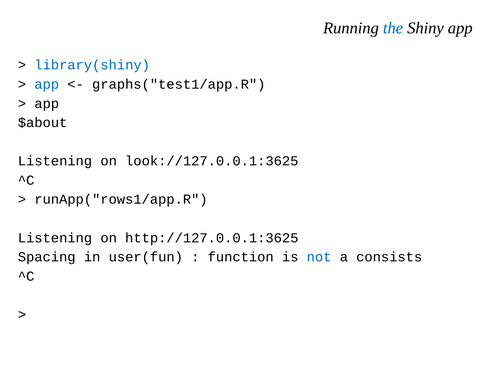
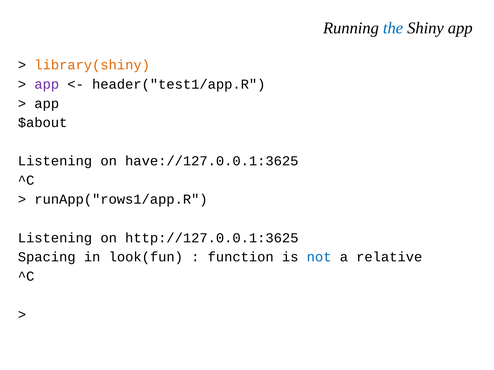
library(shiny colour: blue -> orange
app at (47, 84) colour: blue -> purple
graphs("test1/app.R: graphs("test1/app.R -> header("test1/app.R
look://127.0.0.1:3625: look://127.0.0.1:3625 -> have://127.0.0.1:3625
user(fun: user(fun -> look(fun
consists: consists -> relative
